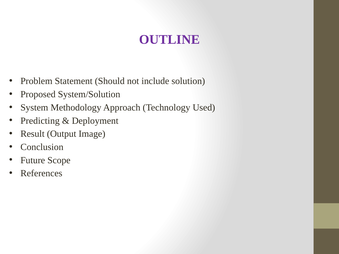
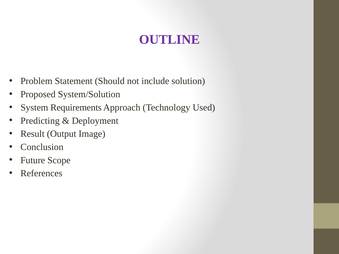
Methodology: Methodology -> Requirements
